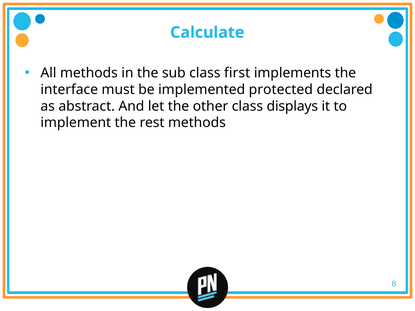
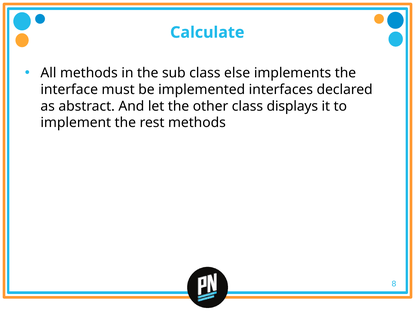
first: first -> else
protected: protected -> interfaces
